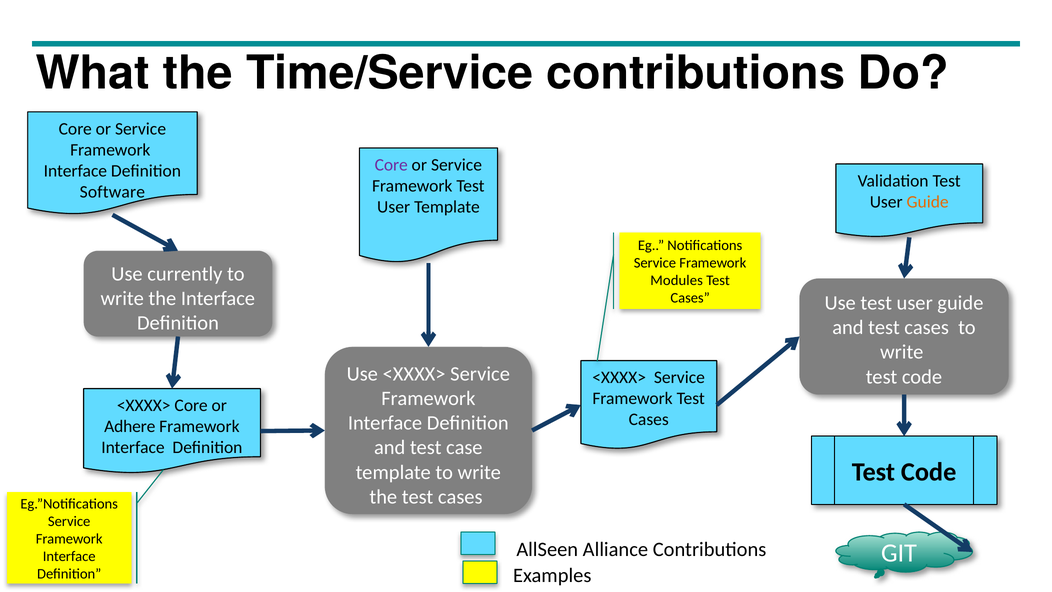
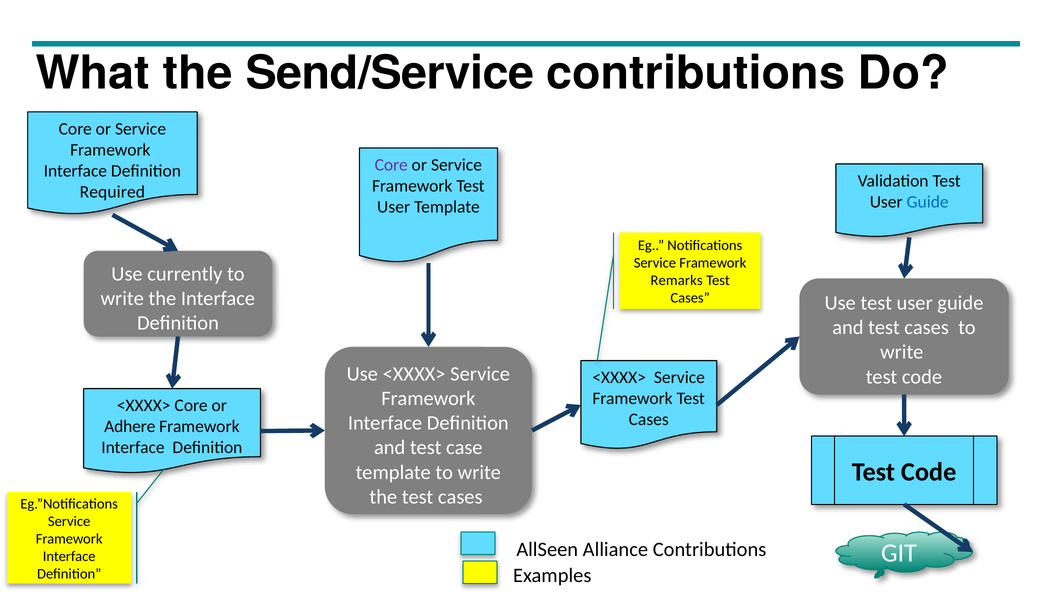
Time/Service: Time/Service -> Send/Service
Software: Software -> Required
Guide at (928, 202) colour: orange -> blue
Modules: Modules -> Remarks
